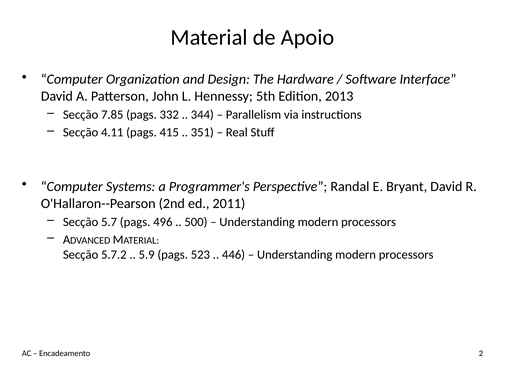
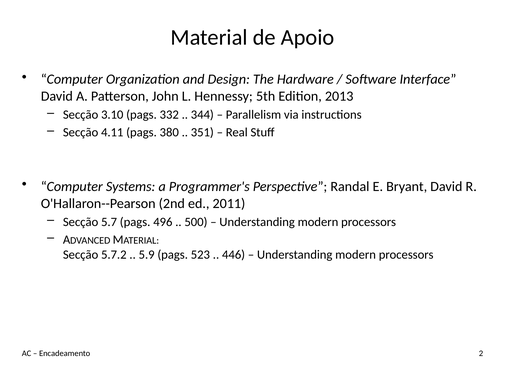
7.85: 7.85 -> 3.10
415: 415 -> 380
